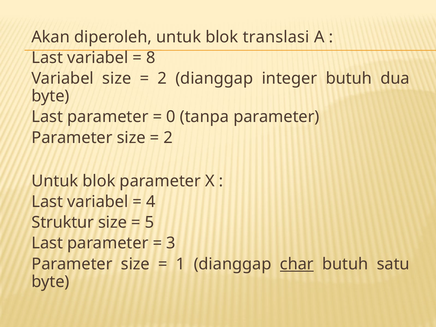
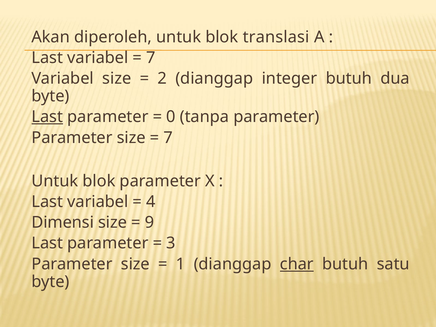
8 at (151, 58): 8 -> 7
Last at (47, 117) underline: none -> present
2 at (168, 138): 2 -> 7
Struktur: Struktur -> Dimensi
5: 5 -> 9
